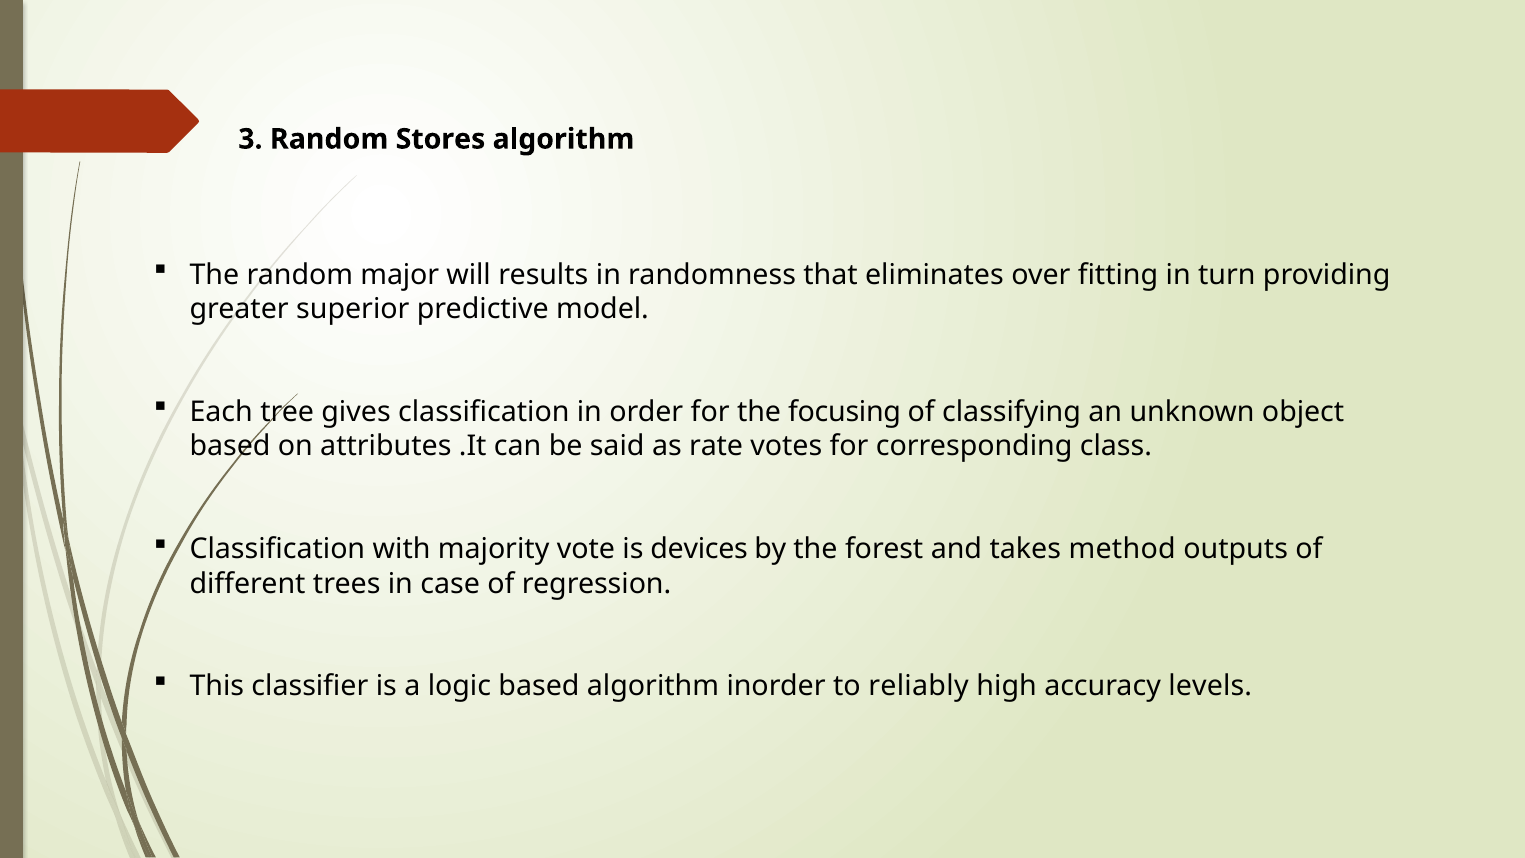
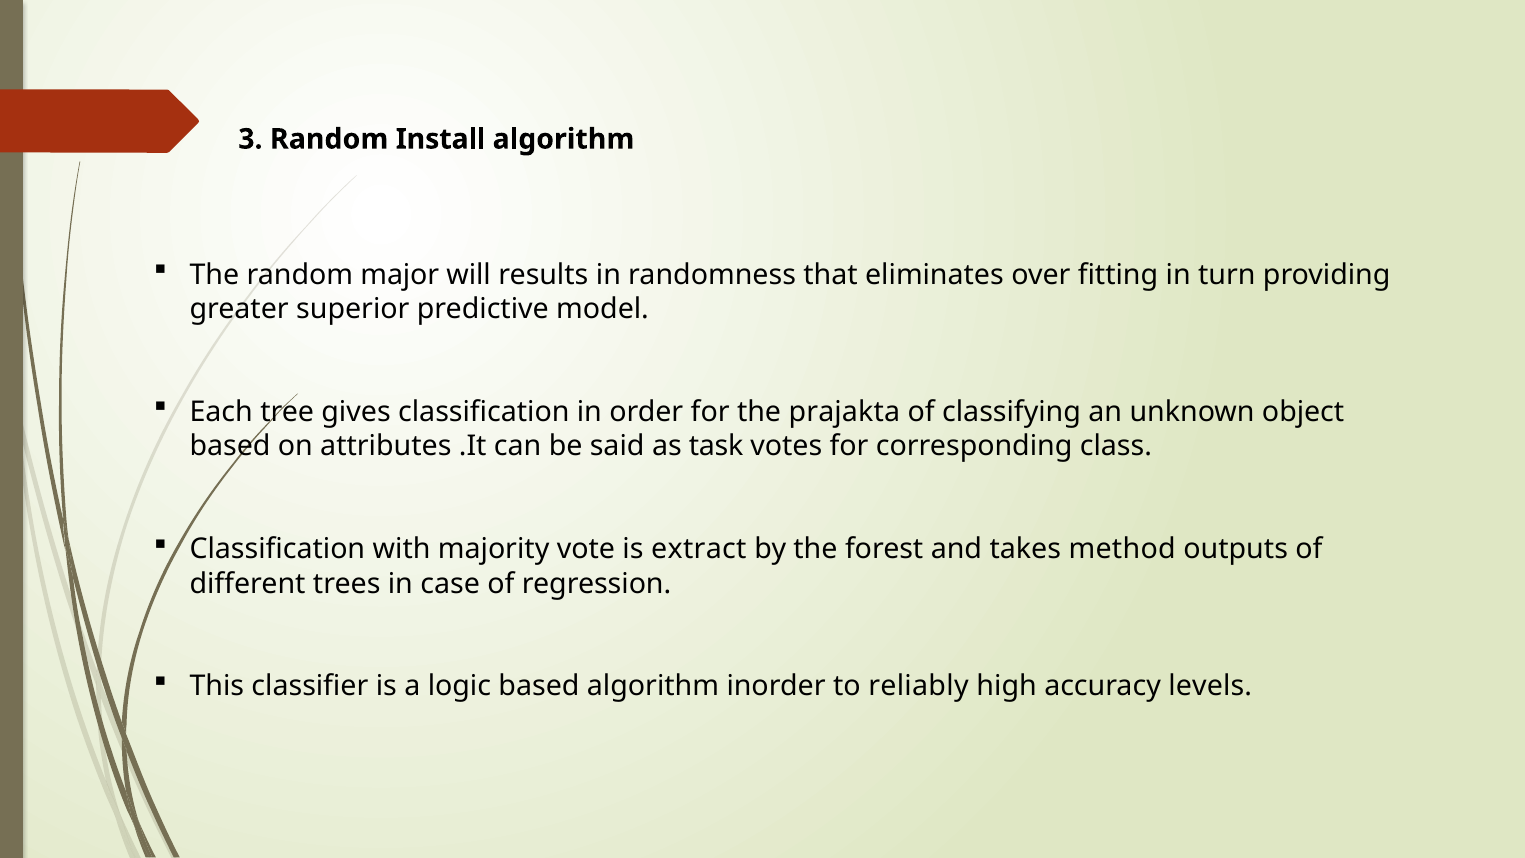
Stores: Stores -> Install
focusing: focusing -> prajakta
rate: rate -> task
devices: devices -> extract
